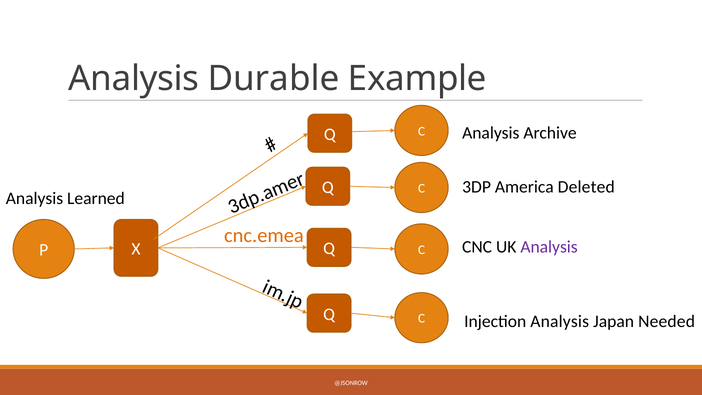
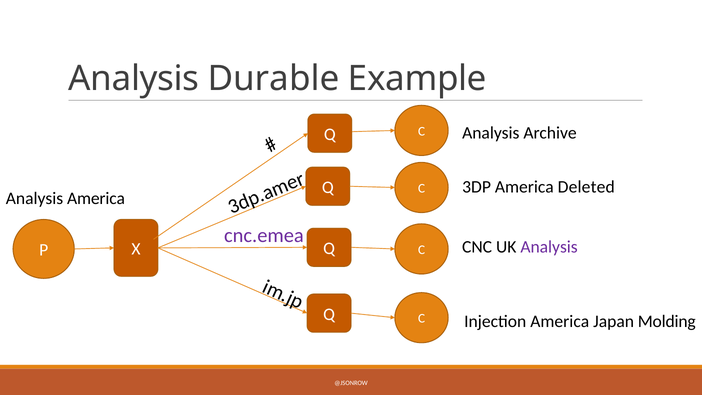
Analysis Learned: Learned -> America
cnc.emea colour: orange -> purple
Injection Analysis: Analysis -> America
Needed: Needed -> Molding
